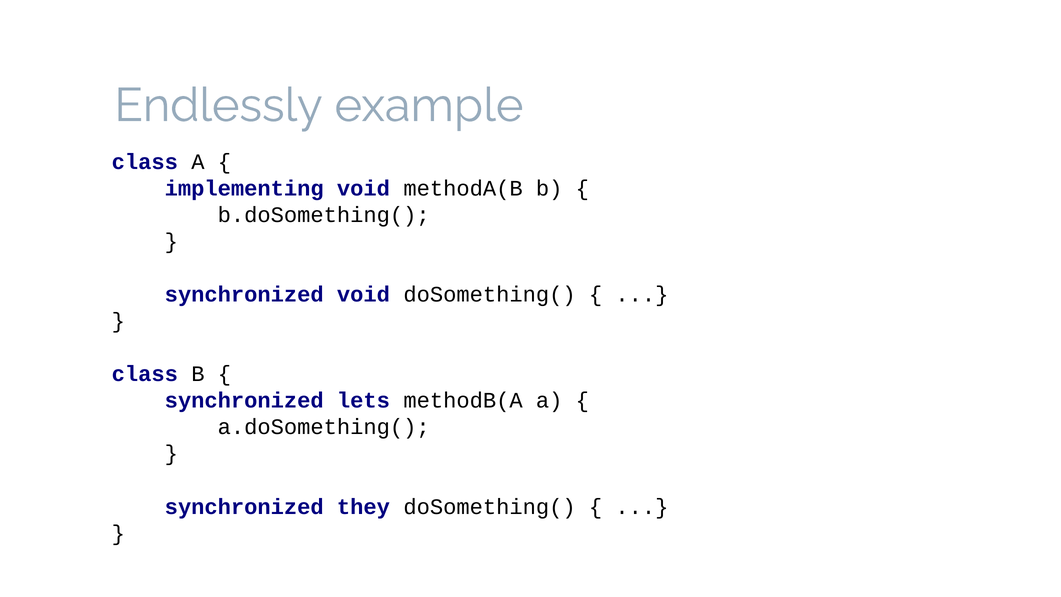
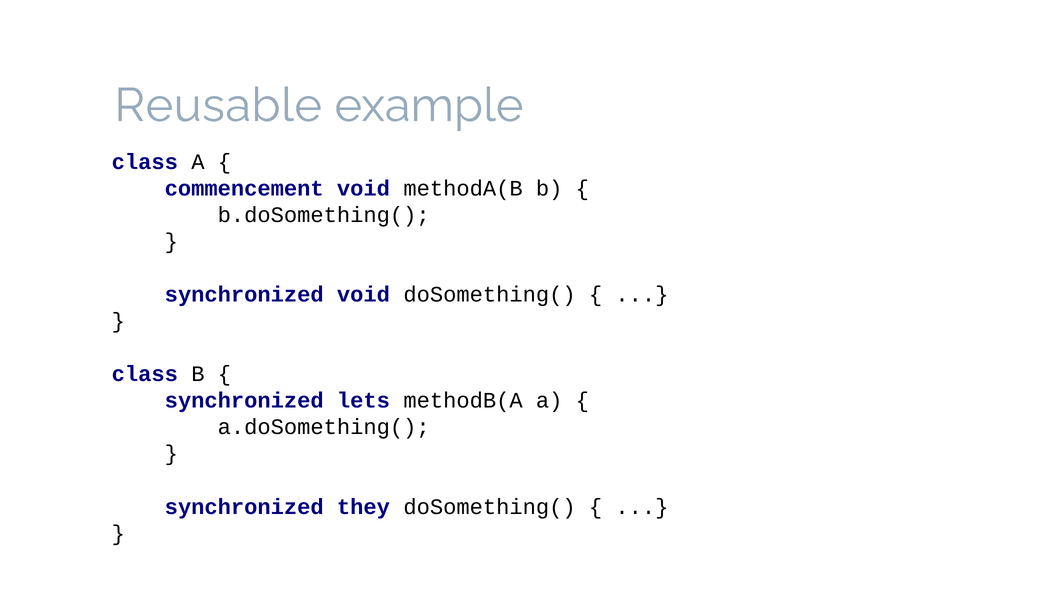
Endlessly: Endlessly -> Reusable
implementing: implementing -> commencement
